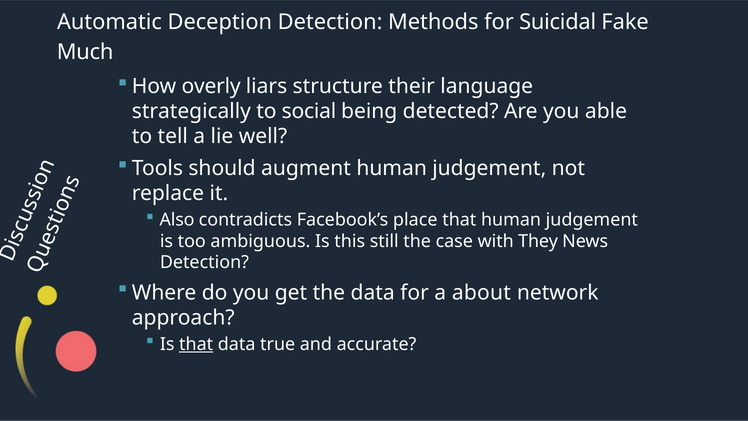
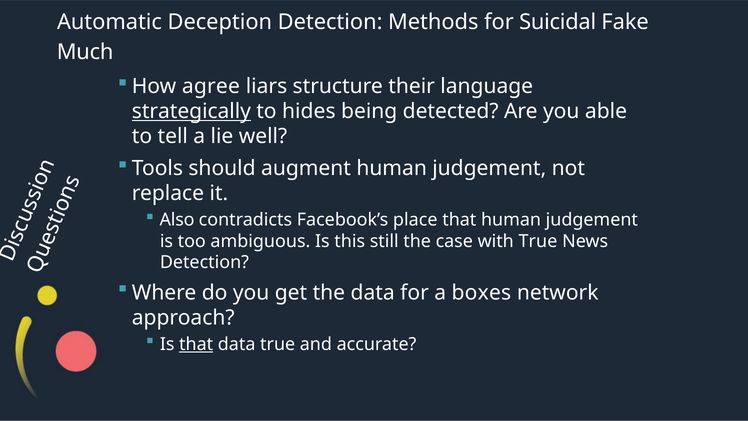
overly: overly -> agree
strategically underline: none -> present
social: social -> hides
with They: They -> True
about: about -> boxes
